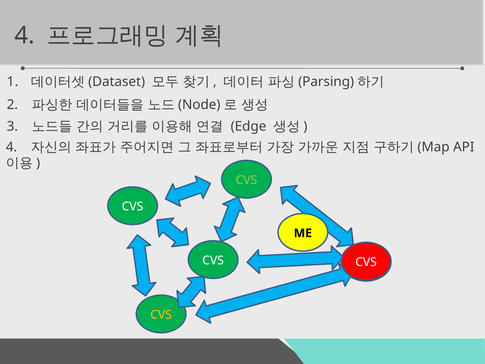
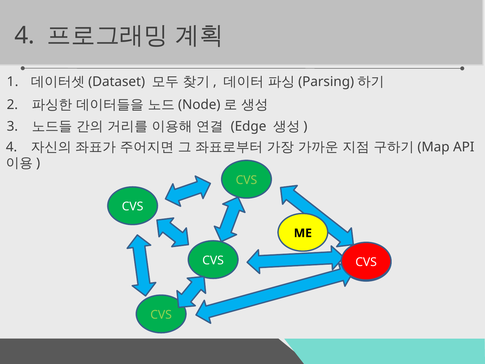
CVS at (161, 315) colour: yellow -> light green
